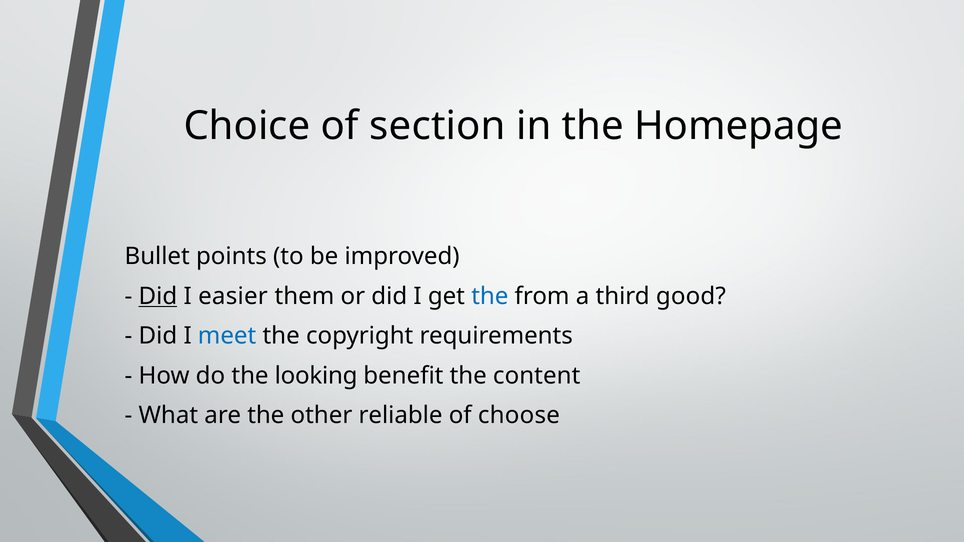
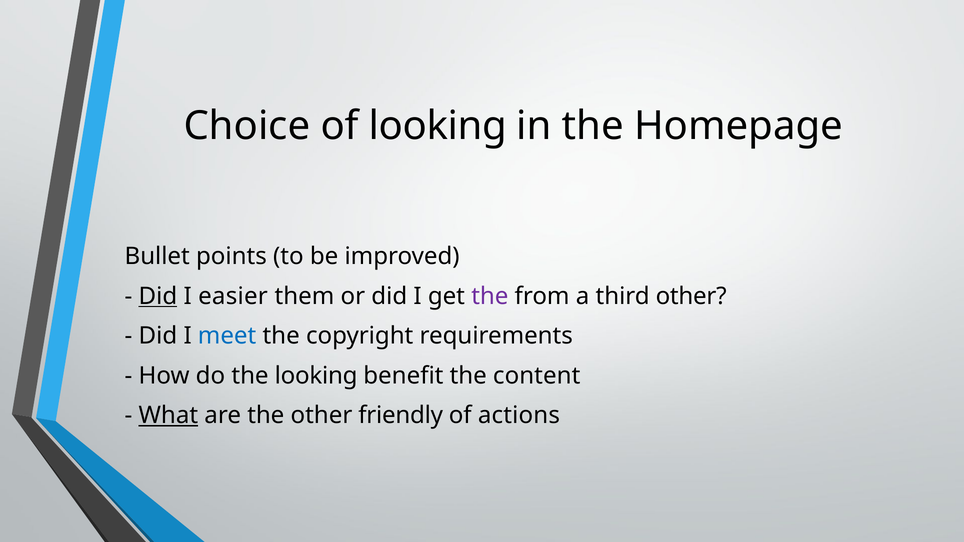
of section: section -> looking
the at (490, 296) colour: blue -> purple
third good: good -> other
What underline: none -> present
reliable: reliable -> friendly
choose: choose -> actions
